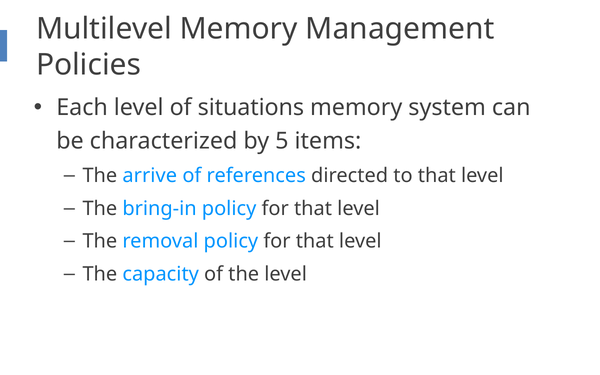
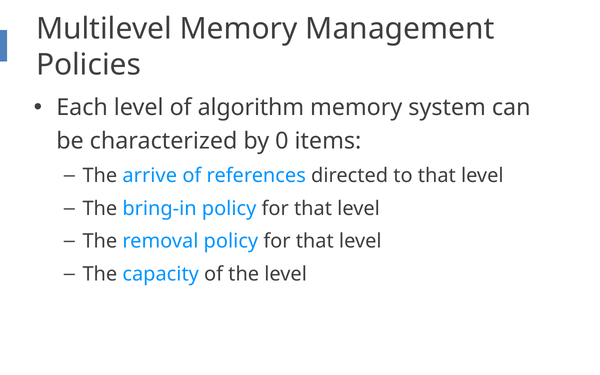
situations: situations -> algorithm
5: 5 -> 0
